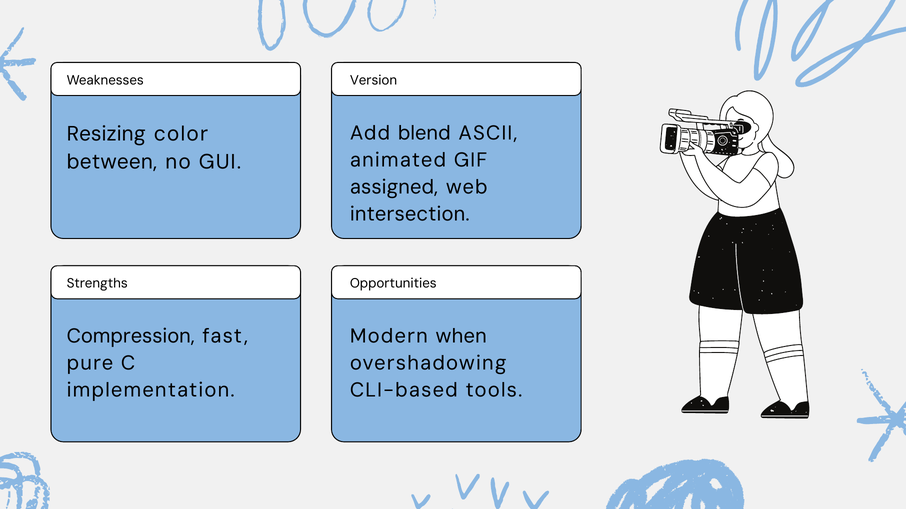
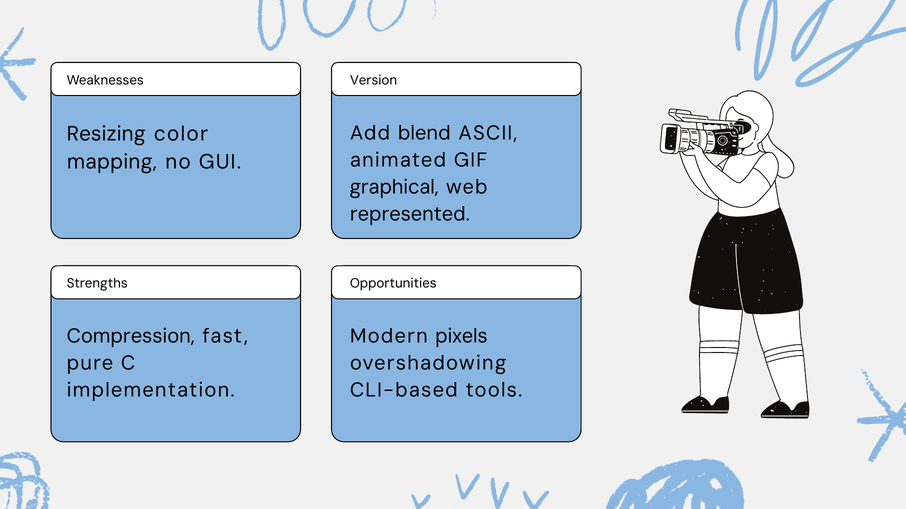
between: between -> mapping
assigned: assigned -> graphical
intersection: intersection -> represented
when: when -> pixels
